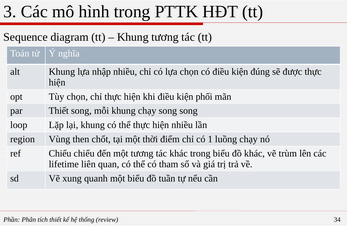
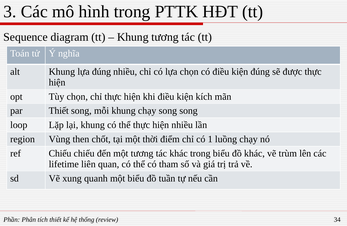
lựa nhập: nhập -> đúng
phối: phối -> kích
